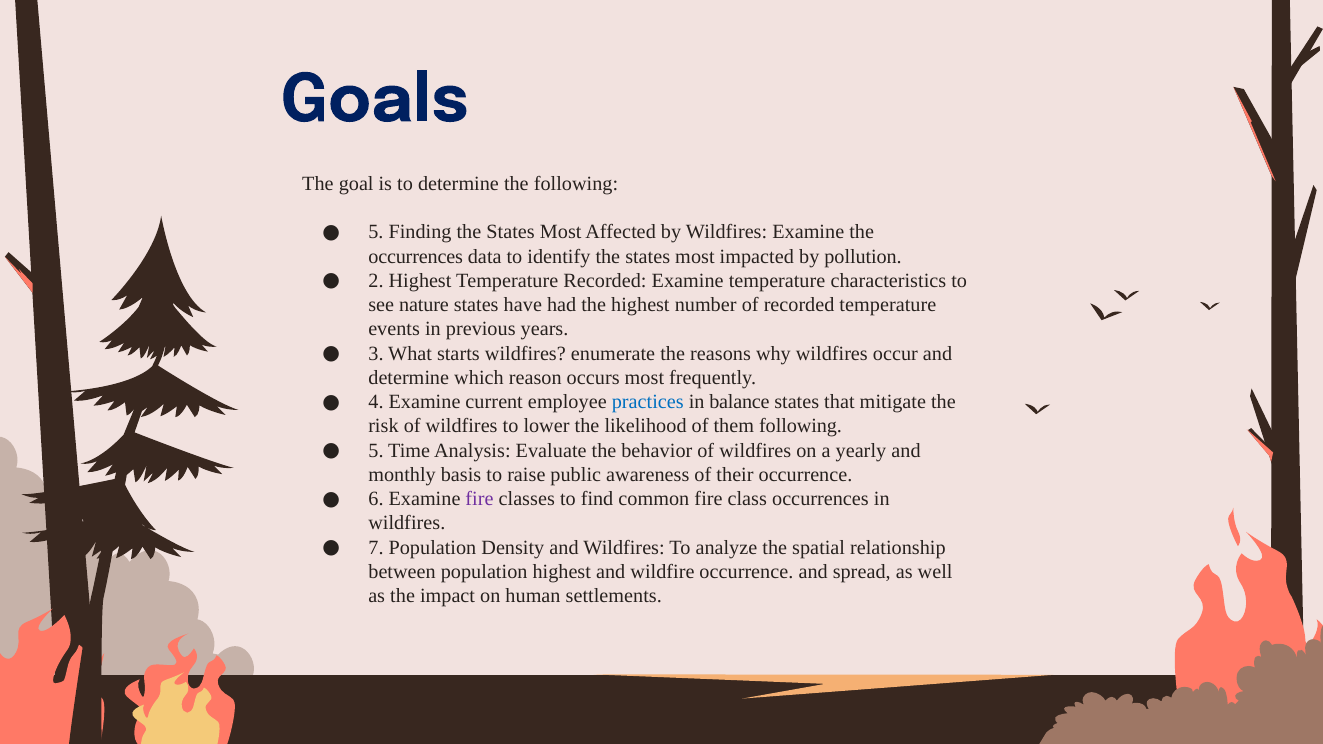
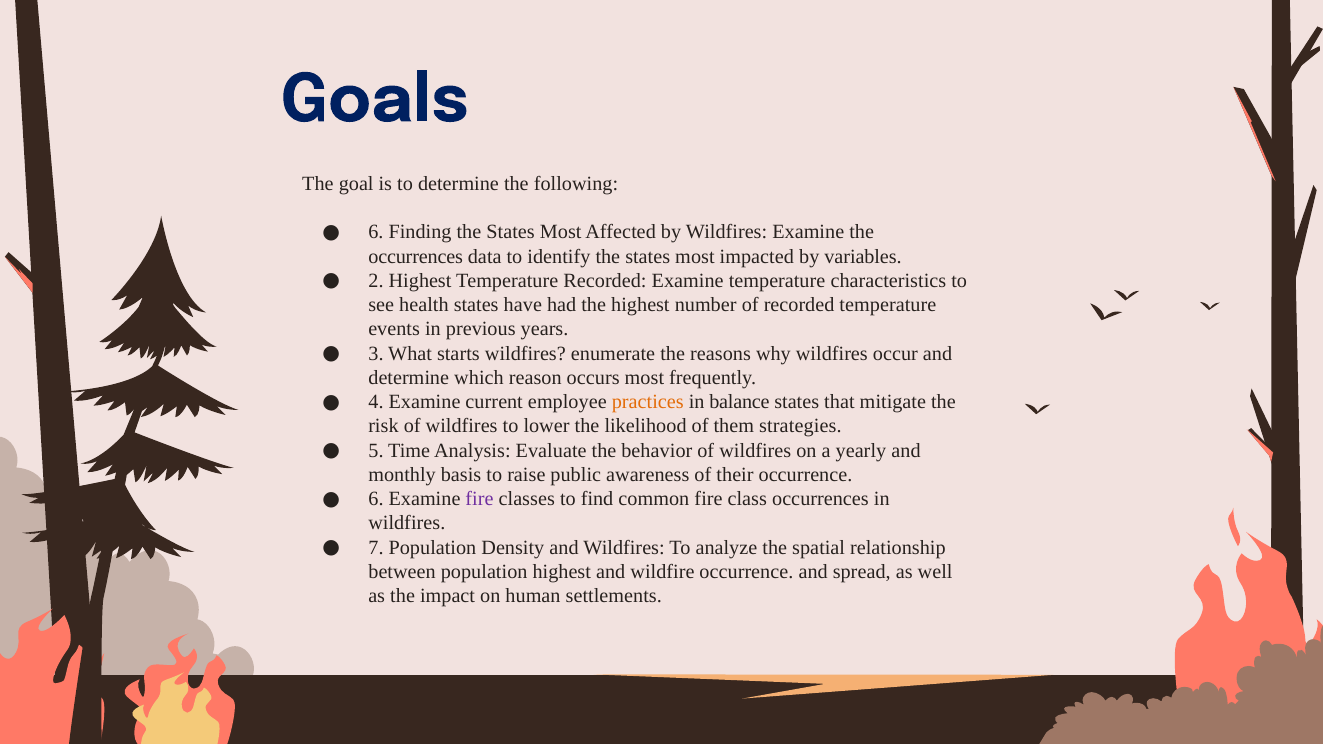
5 at (376, 232): 5 -> 6
pollution: pollution -> variables
nature: nature -> health
practices colour: blue -> orange
them following: following -> strategies
